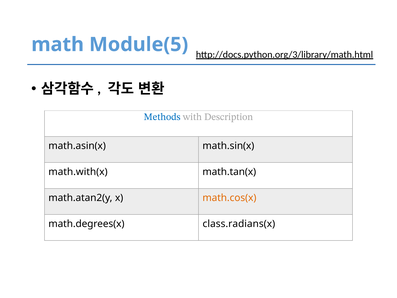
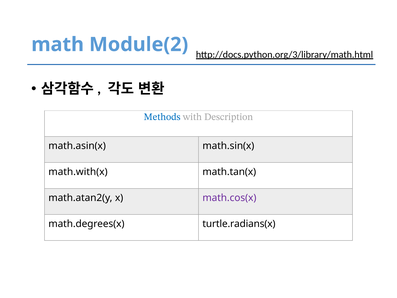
Module(5: Module(5 -> Module(2
math.cos(x colour: orange -> purple
class.radians(x: class.radians(x -> turtle.radians(x
